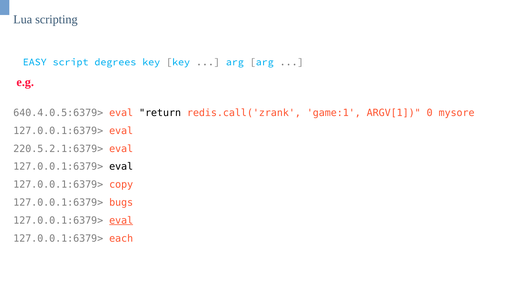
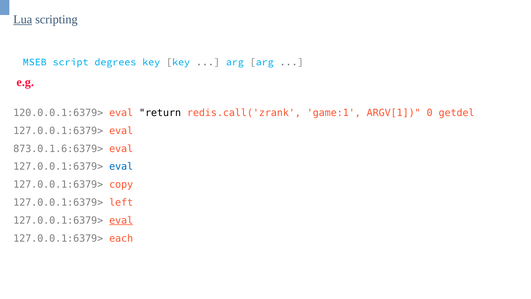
Lua underline: none -> present
EASY: EASY -> MSEB
640.4.0.5:6379>: 640.4.0.5:6379> -> 120.0.0.1:6379>
mysore: mysore -> getdel
220.5.2.1:6379>: 220.5.2.1:6379> -> 873.0.1.6:6379>
eval at (121, 167) colour: black -> blue
bugs: bugs -> left
